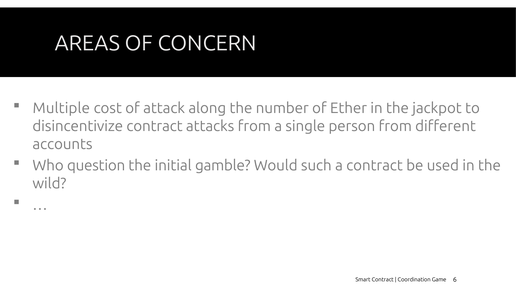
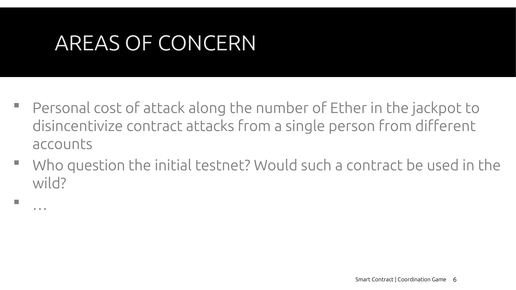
Multiple: Multiple -> Personal
gamble: gamble -> testnet
